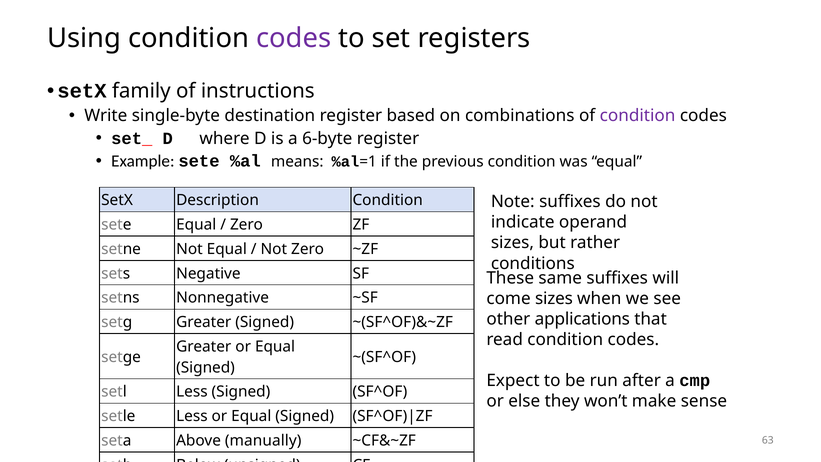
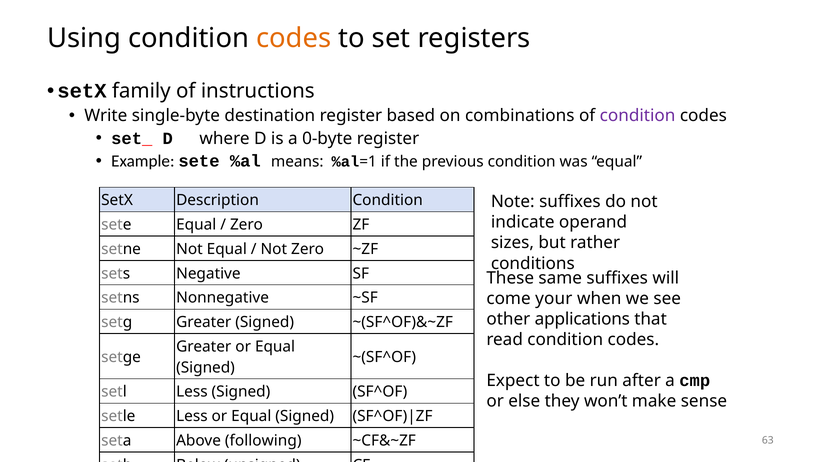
codes at (294, 38) colour: purple -> orange
6-byte: 6-byte -> 0-byte
come sizes: sizes -> your
manually: manually -> following
